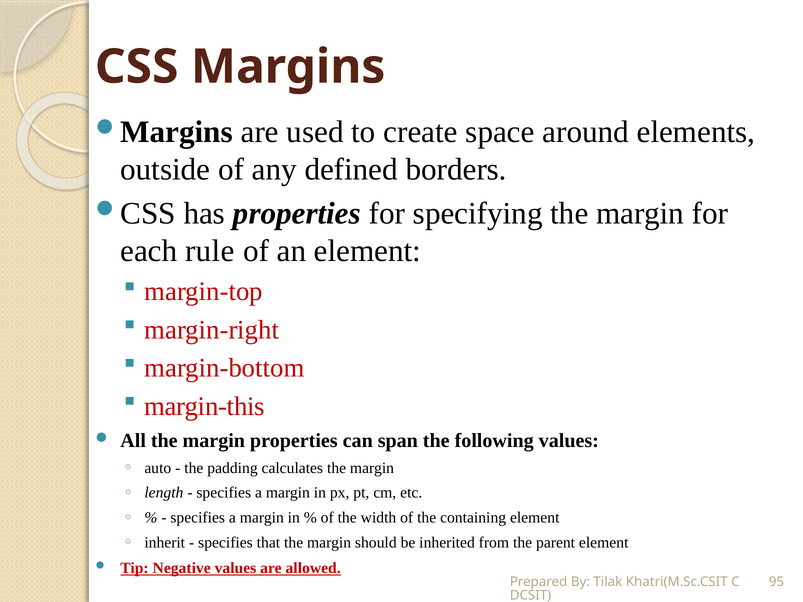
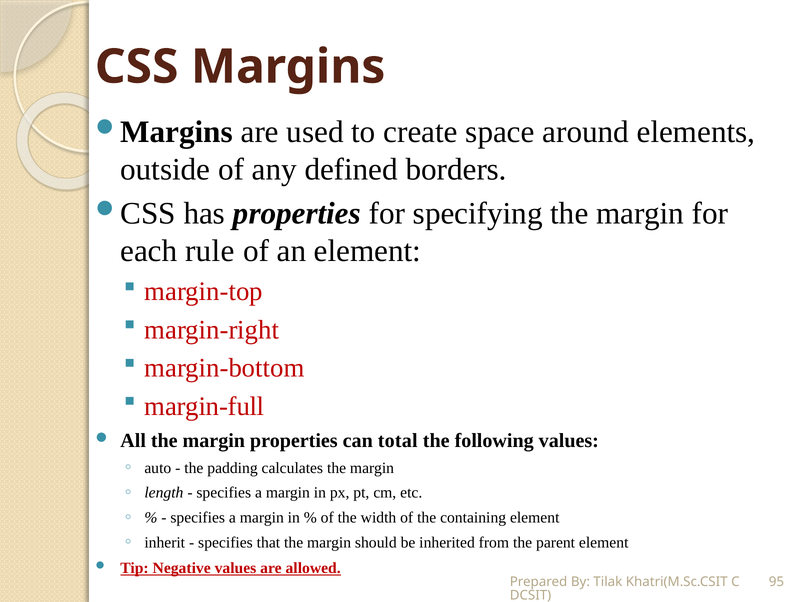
margin-this: margin-this -> margin-full
span: span -> total
